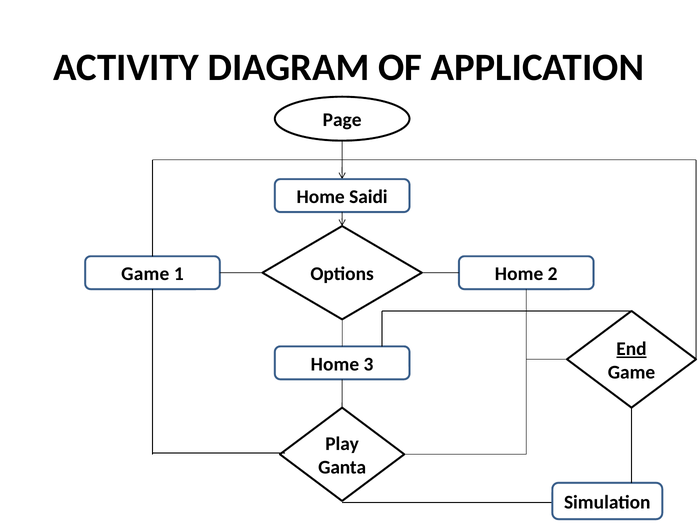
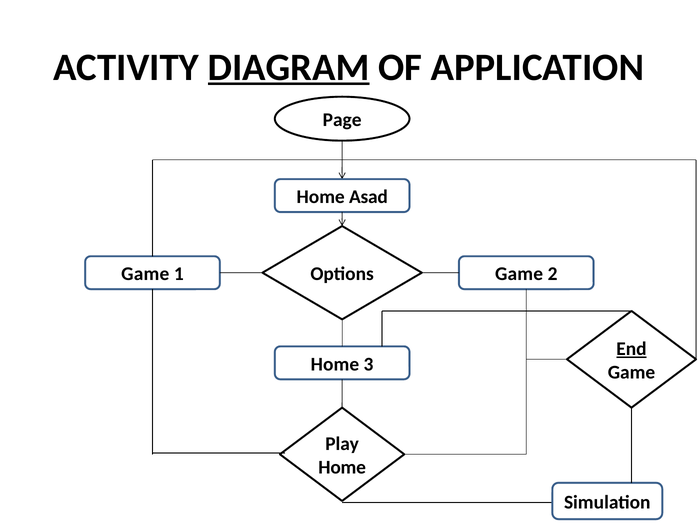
DIAGRAM underline: none -> present
Saidi: Saidi -> Asad
1 Home: Home -> Game
Ganta at (342, 468): Ganta -> Home
